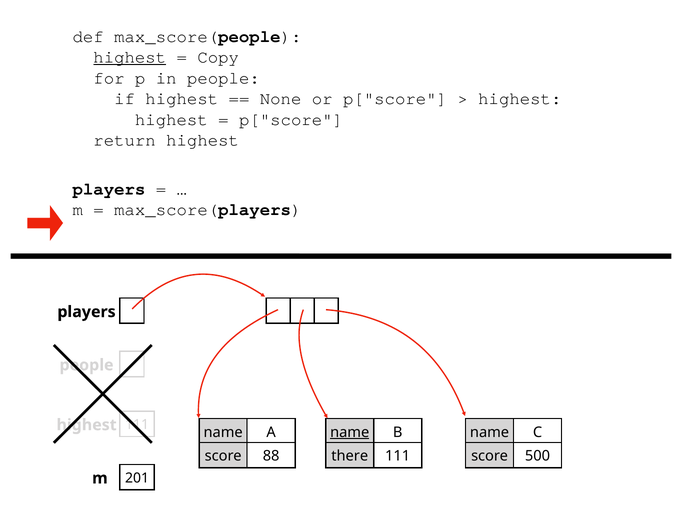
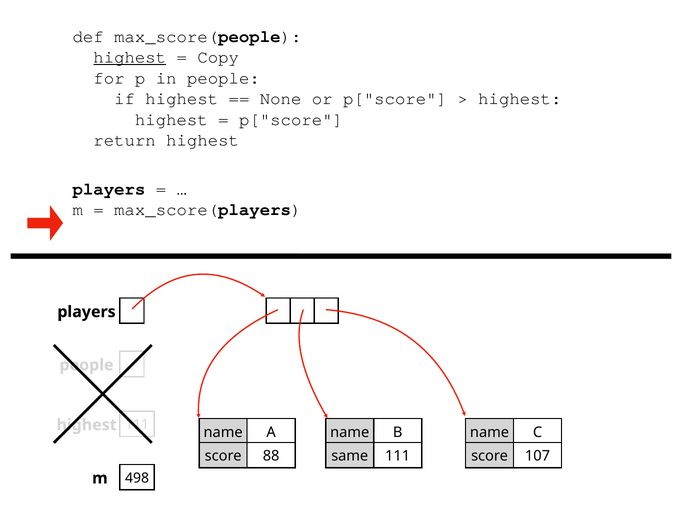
name at (350, 433) underline: present -> none
there: there -> same
500: 500 -> 107
201: 201 -> 498
